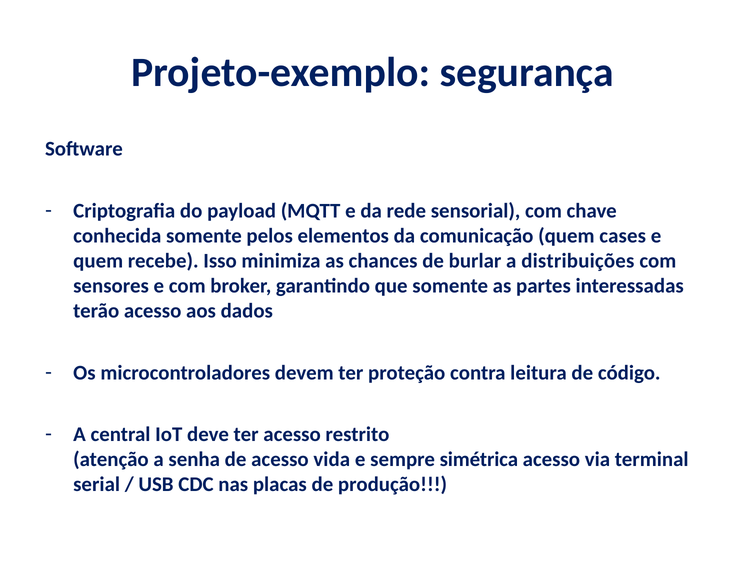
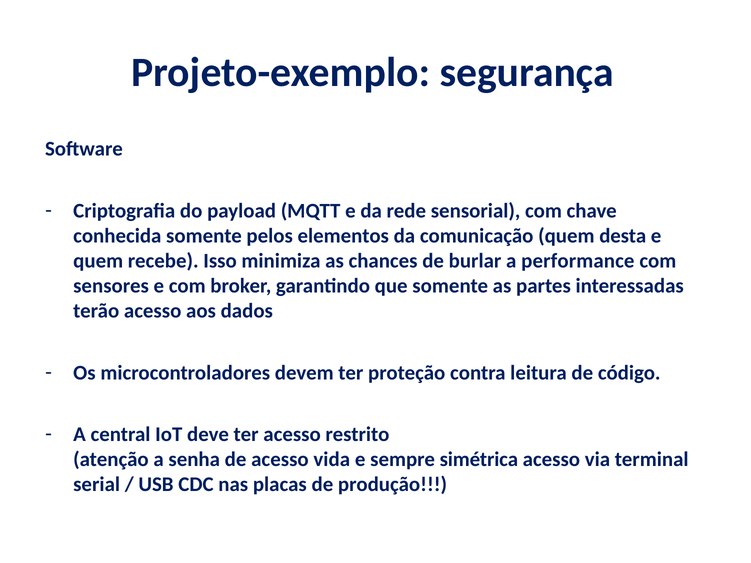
cases: cases -> desta
distribuições: distribuições -> performance
